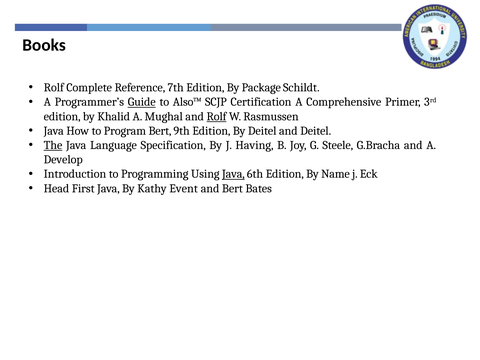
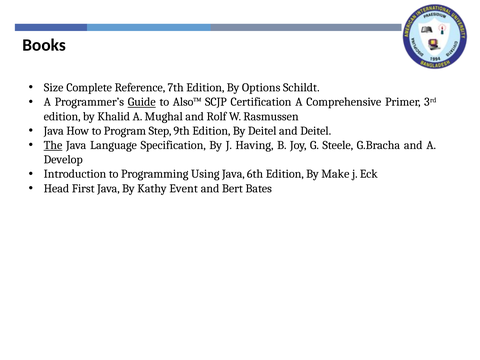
Rolf at (54, 88): Rolf -> Size
Package: Package -> Options
Rolf at (217, 116) underline: present -> none
Program Bert: Bert -> Step
Java at (233, 174) underline: present -> none
Name: Name -> Make
